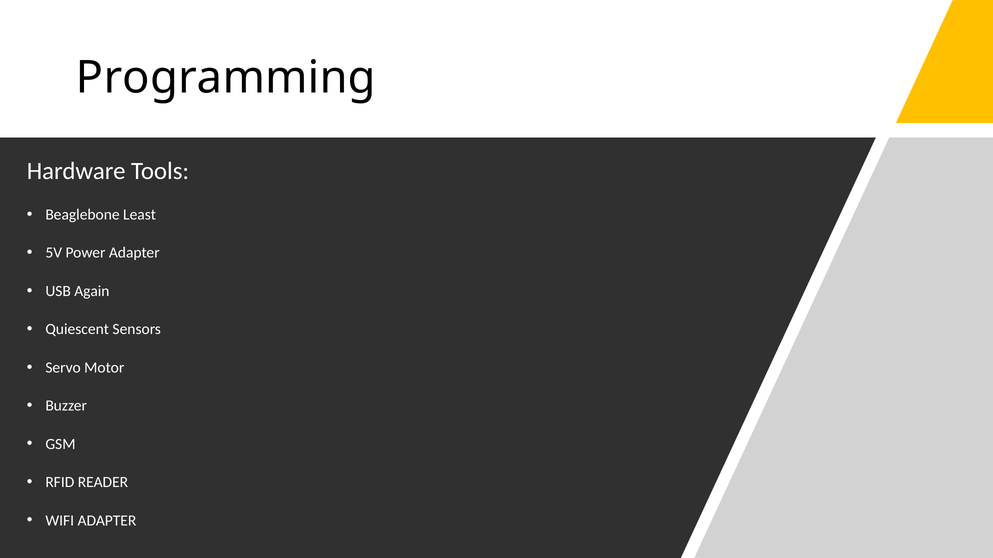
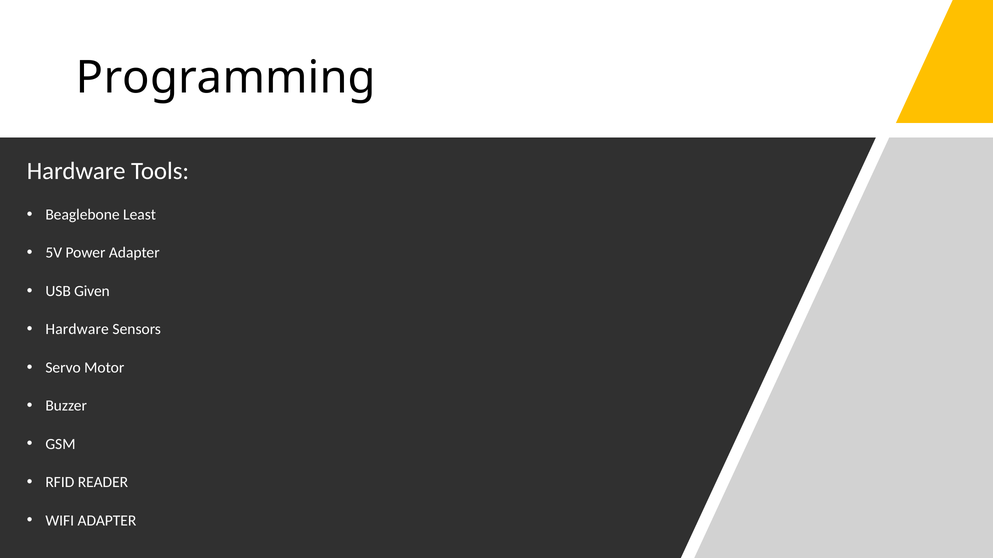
Again: Again -> Given
Quiescent at (77, 330): Quiescent -> Hardware
